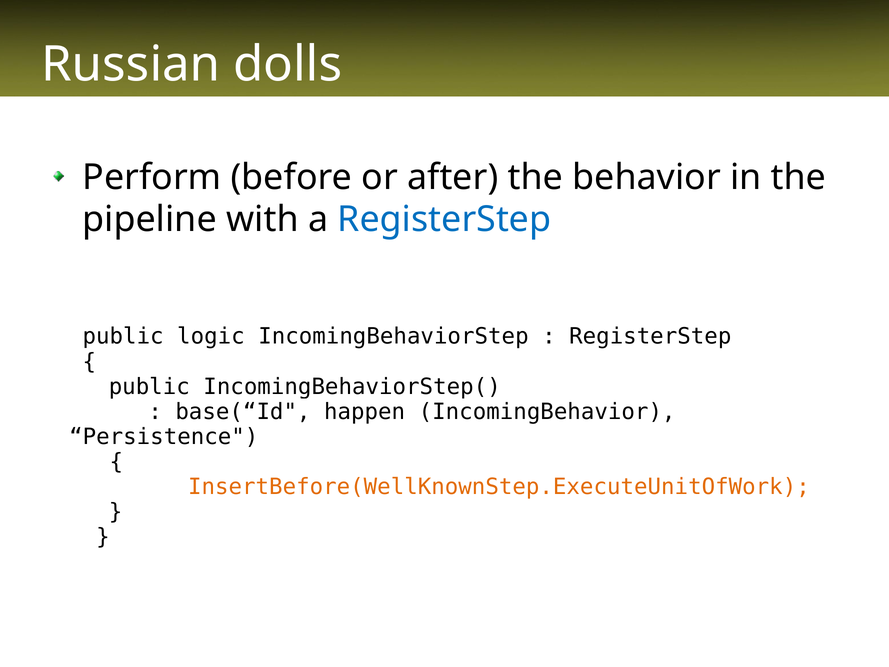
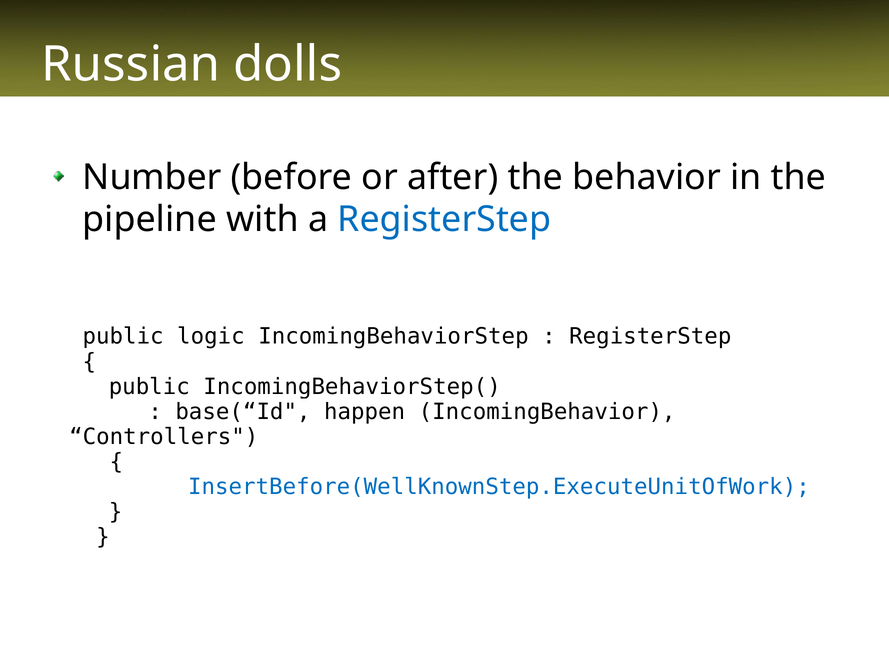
Perform: Perform -> Number
Persistence: Persistence -> Controllers
InsertBefore(WellKnownStep.ExecuteUnitOfWork colour: orange -> blue
